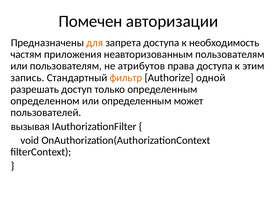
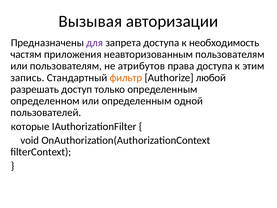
Помечен: Помечен -> Вызывая
для colour: orange -> purple
одной: одной -> любой
может: может -> одной
вызывая: вызывая -> которые
